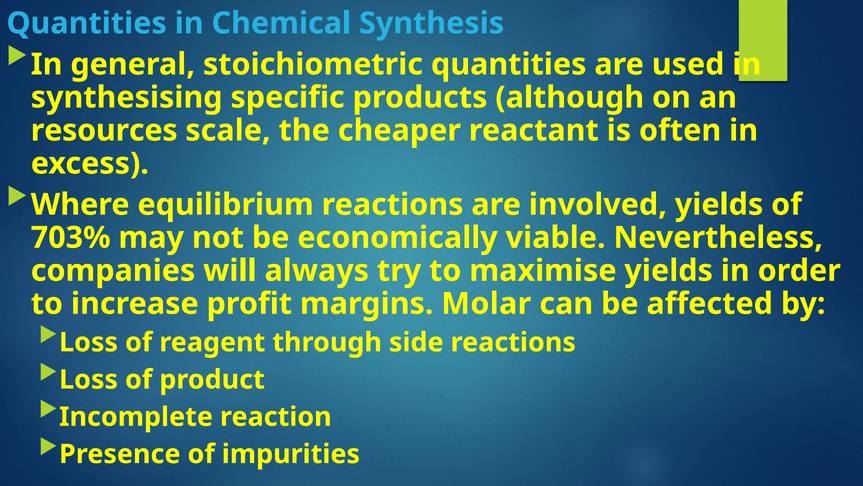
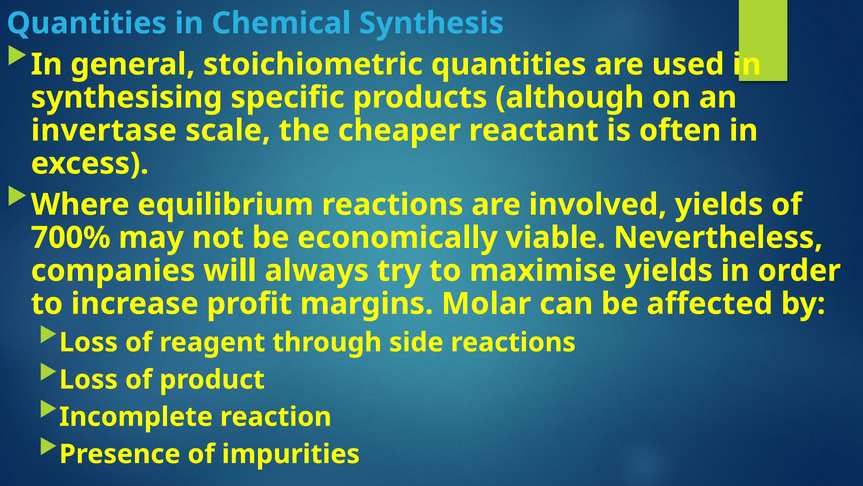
resources: resources -> invertase
703%: 703% -> 700%
